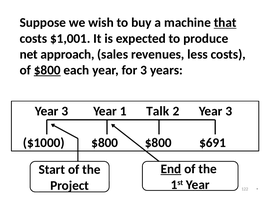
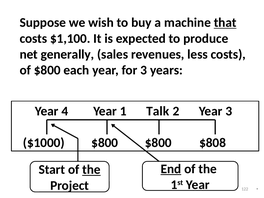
$1,001: $1,001 -> $1,100
approach: approach -> generally
$800 at (47, 70) underline: present -> none
3 at (65, 111): 3 -> 4
$691: $691 -> $808
the at (91, 170) underline: none -> present
